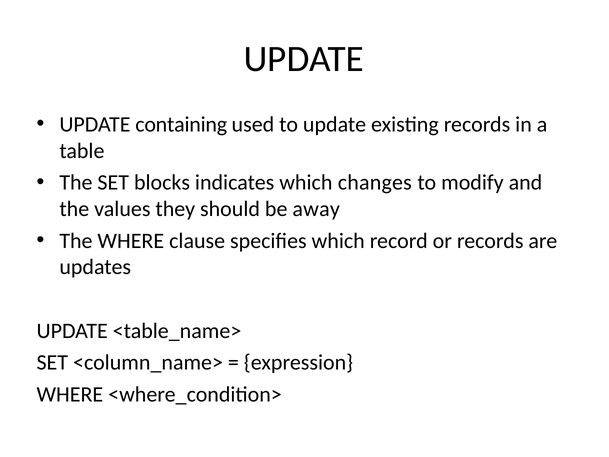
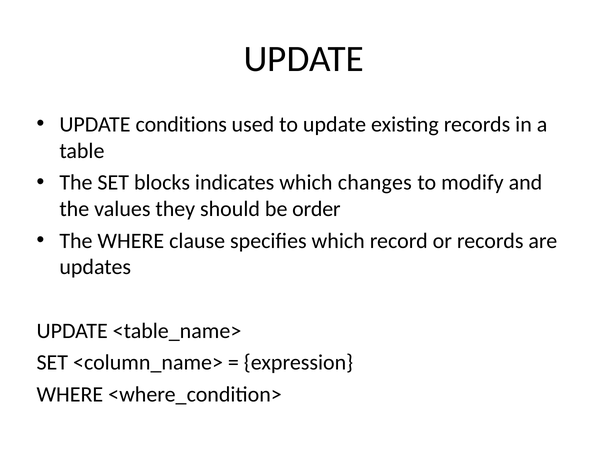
containing: containing -> conditions
away: away -> order
